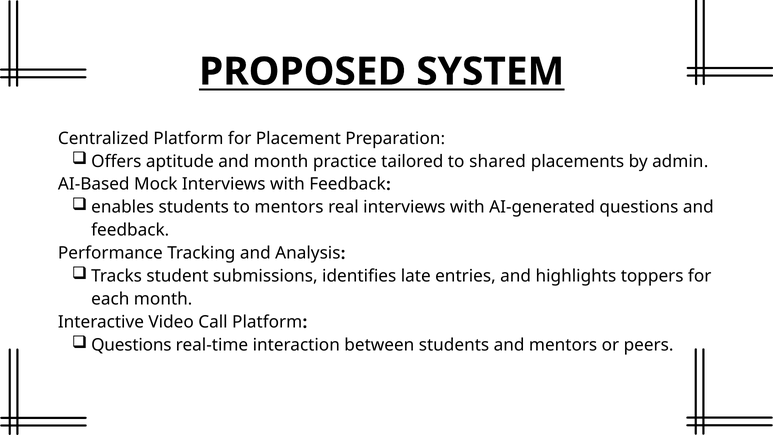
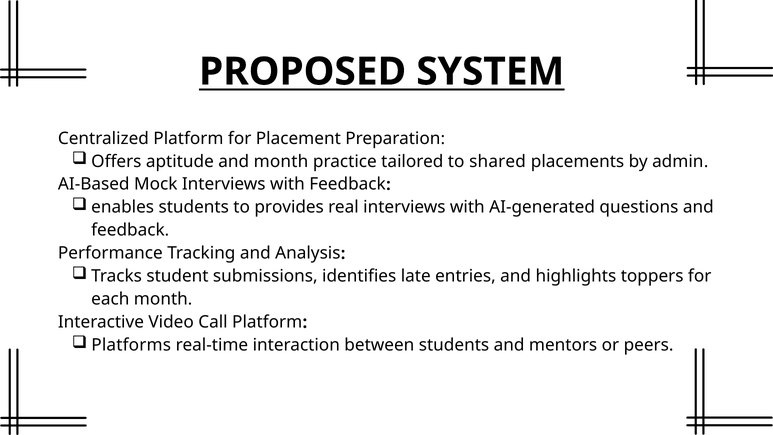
to mentors: mentors -> provides
Questions at (131, 345): Questions -> Platforms
